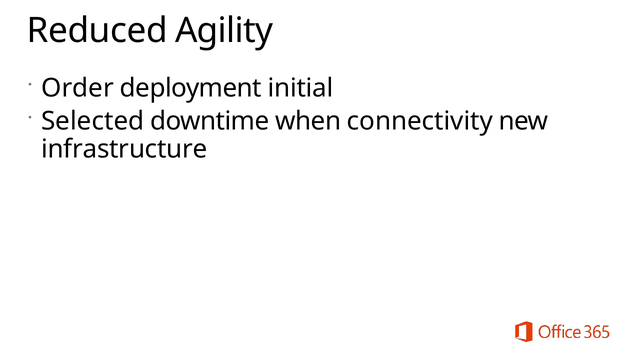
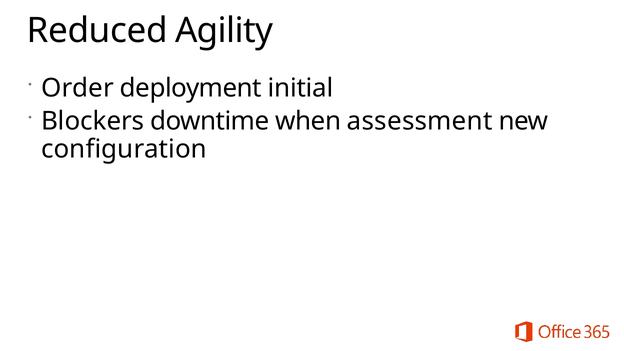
Selected: Selected -> Blockers
connectivity: connectivity -> assessment
infrastructure: infrastructure -> configuration
